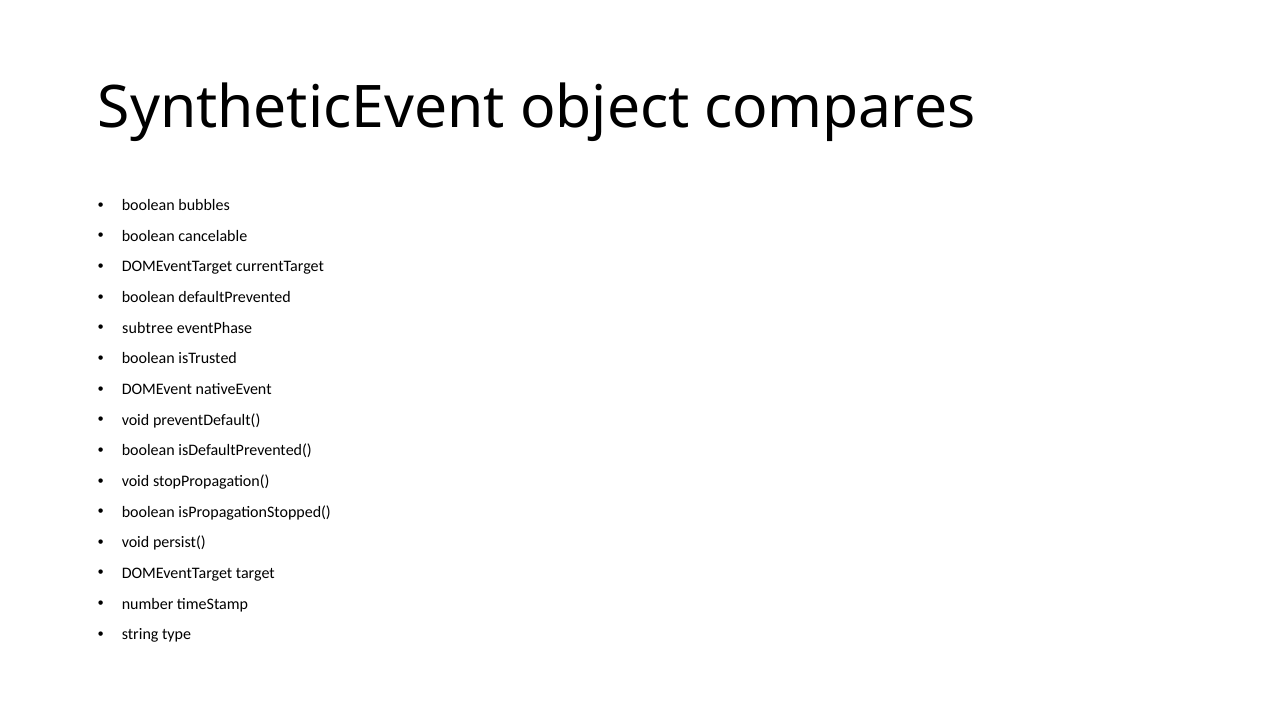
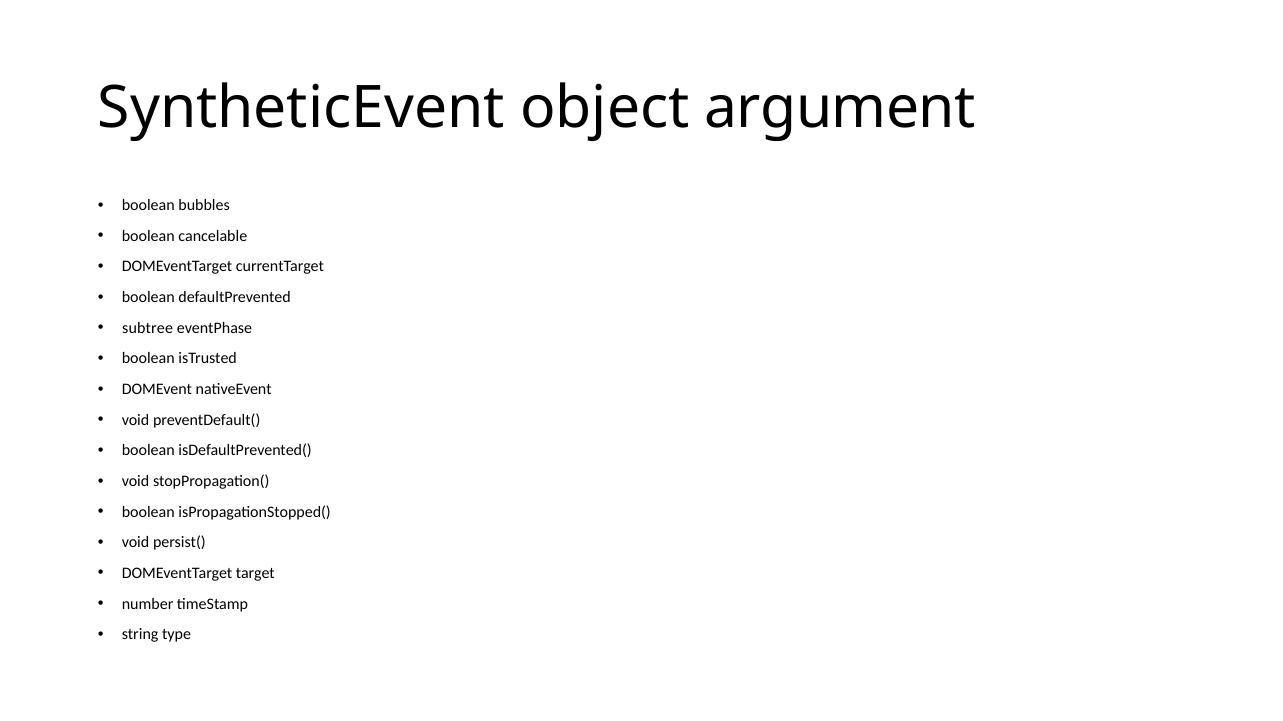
compares: compares -> argument
